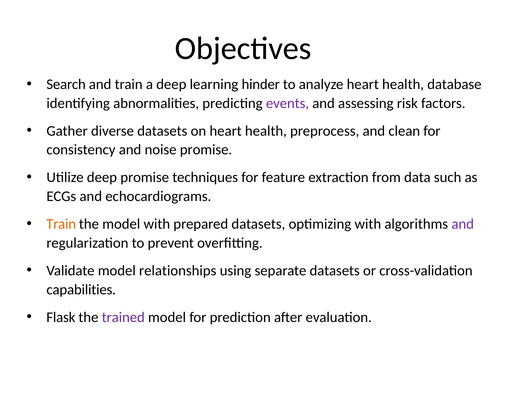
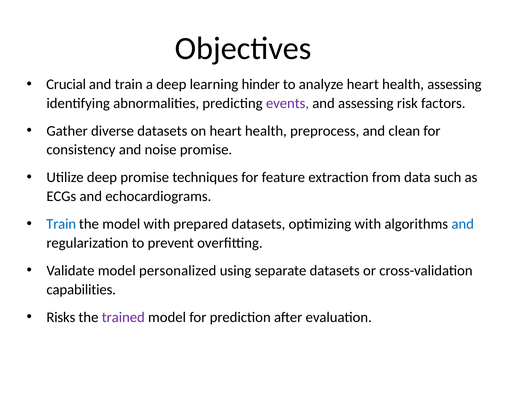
Search: Search -> Crucial
health database: database -> assessing
Train at (61, 224) colour: orange -> blue
and at (463, 224) colour: purple -> blue
relationships: relationships -> personalized
Flask: Flask -> Risks
